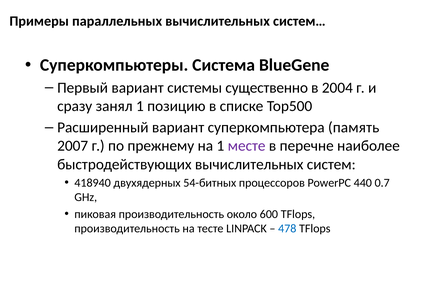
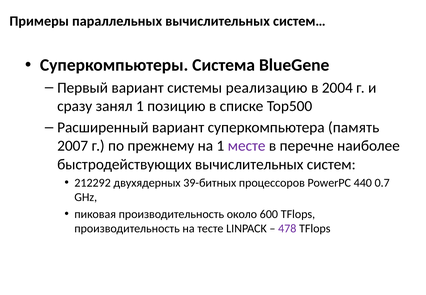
существенно: существенно -> реализацию
418940: 418940 -> 212292
54-битных: 54-битных -> 39-битных
478 colour: blue -> purple
